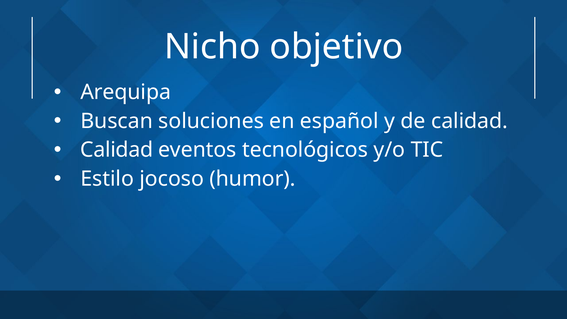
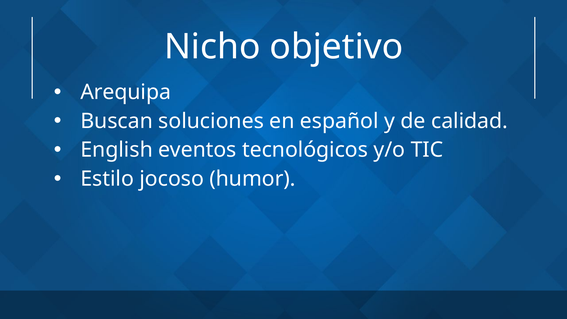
Calidad at (117, 150): Calidad -> English
